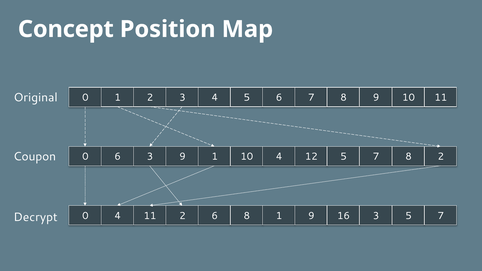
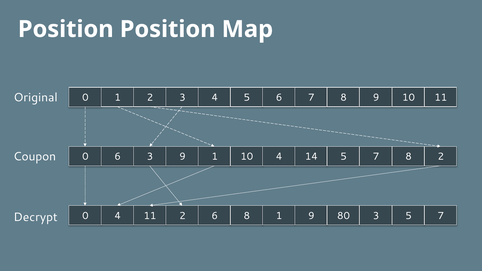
Concept at (66, 29): Concept -> Position
12: 12 -> 14
16: 16 -> 80
